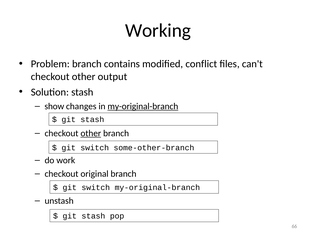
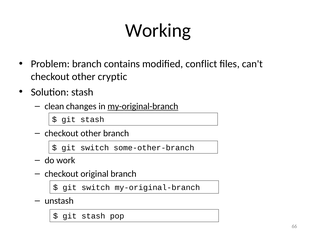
output: output -> cryptic
show: show -> clean
other at (91, 133) underline: present -> none
